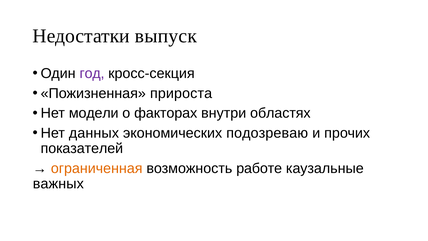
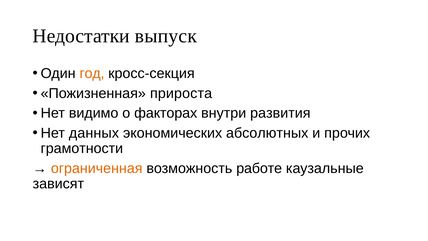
год colour: purple -> orange
модели: модели -> видимо
областях: областях -> развития
подозреваю: подозреваю -> абсолютных
показателей: показателей -> грамотности
важных: важных -> зависят
